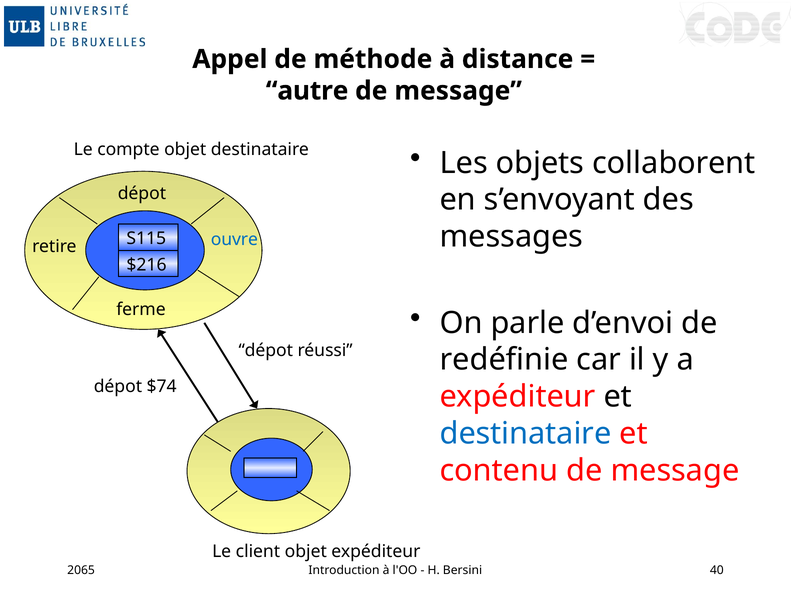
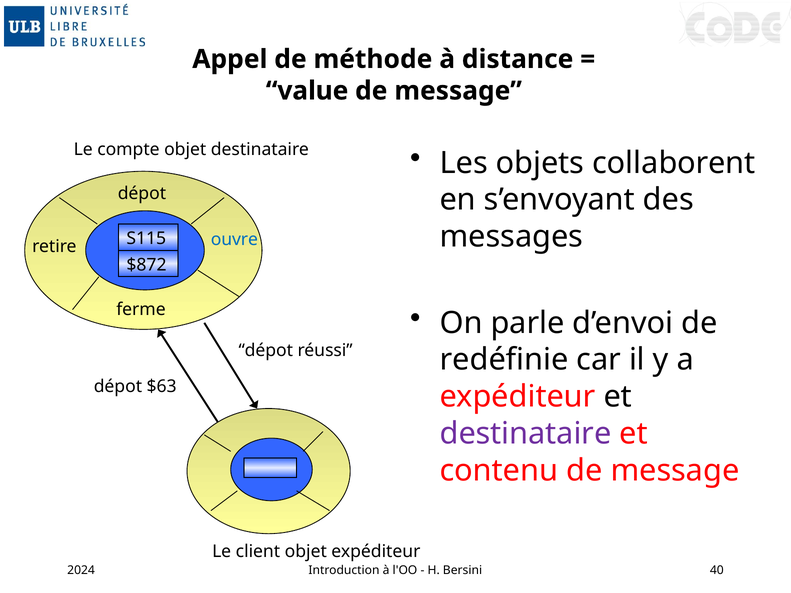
autre: autre -> value
$216: $216 -> $872
$74: $74 -> $63
destinataire at (526, 434) colour: blue -> purple
2065: 2065 -> 2024
